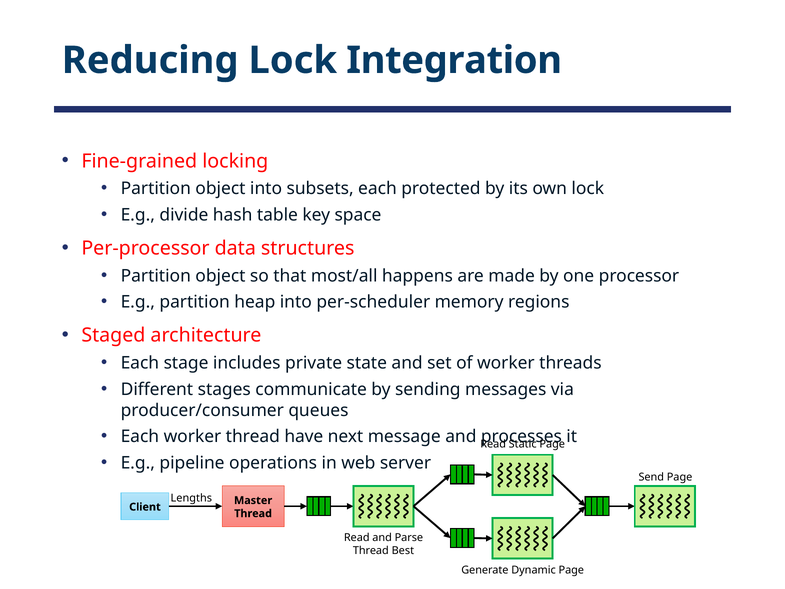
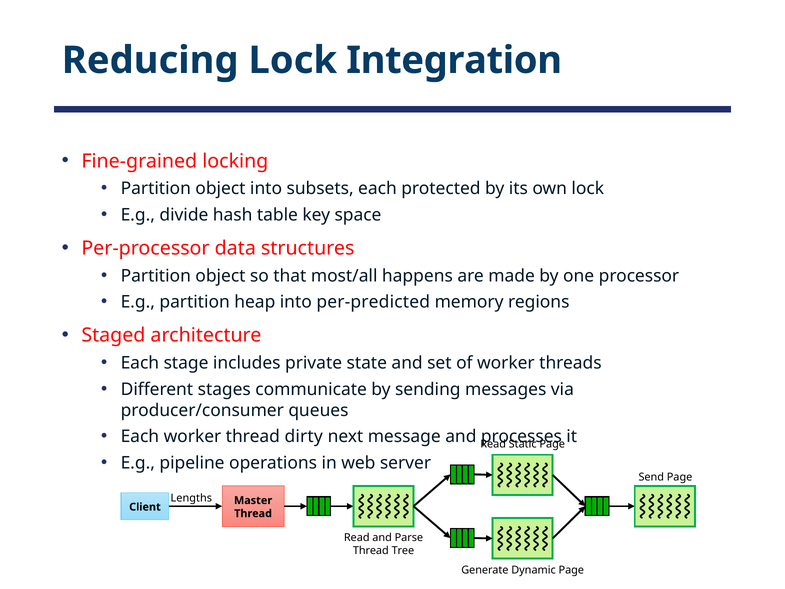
per-scheduler: per-scheduler -> per-predicted
have: have -> dirty
Best: Best -> Tree
